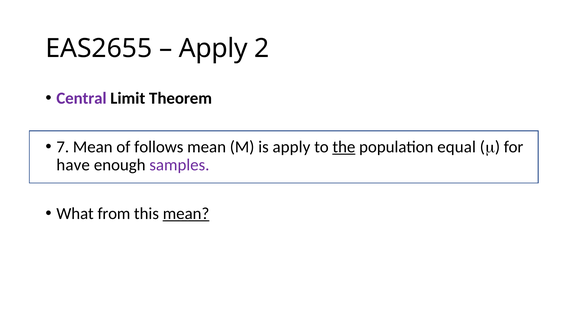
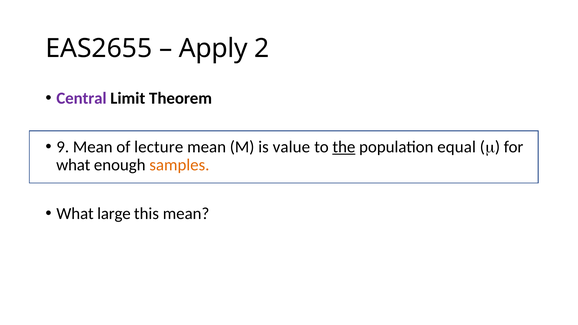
7: 7 -> 9
follows: follows -> lecture
is apply: apply -> value
have at (73, 165): have -> what
samples colour: purple -> orange
from: from -> large
mean at (186, 214) underline: present -> none
